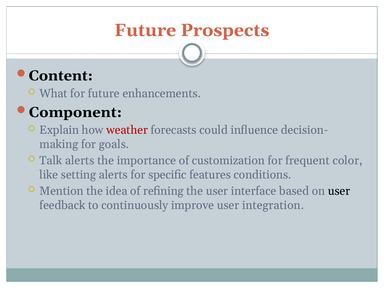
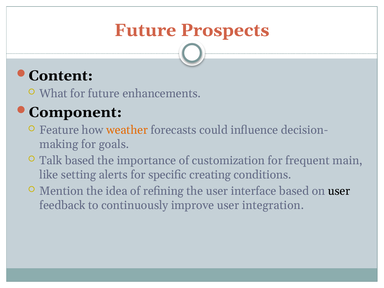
Explain: Explain -> Feature
weather colour: red -> orange
Talk alerts: alerts -> based
color: color -> main
features: features -> creating
